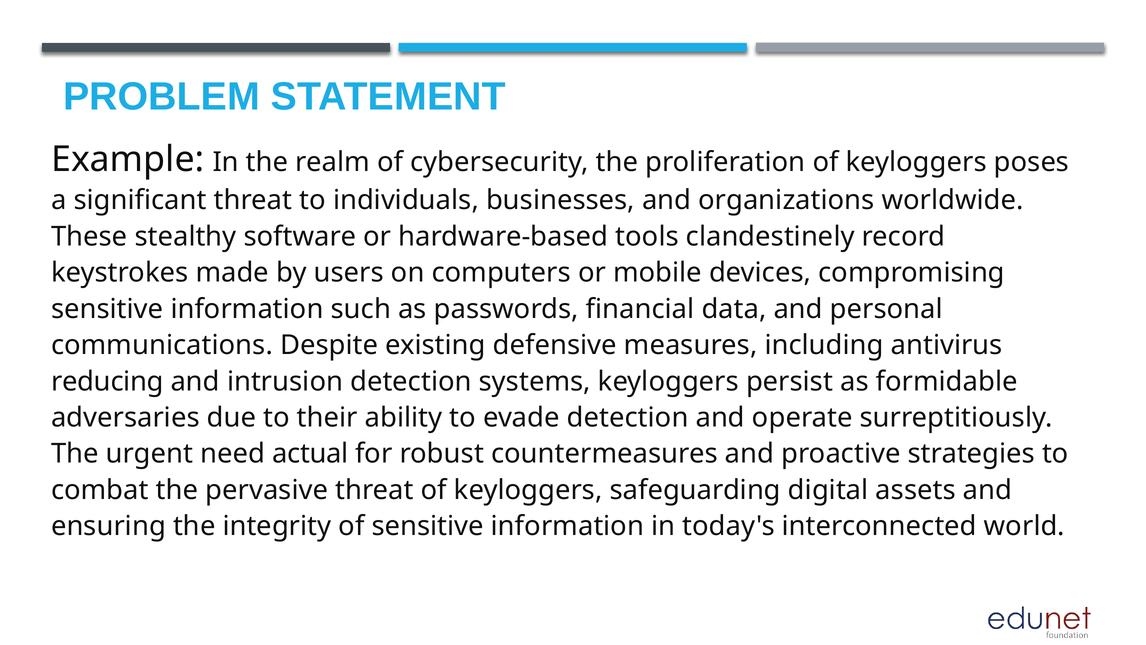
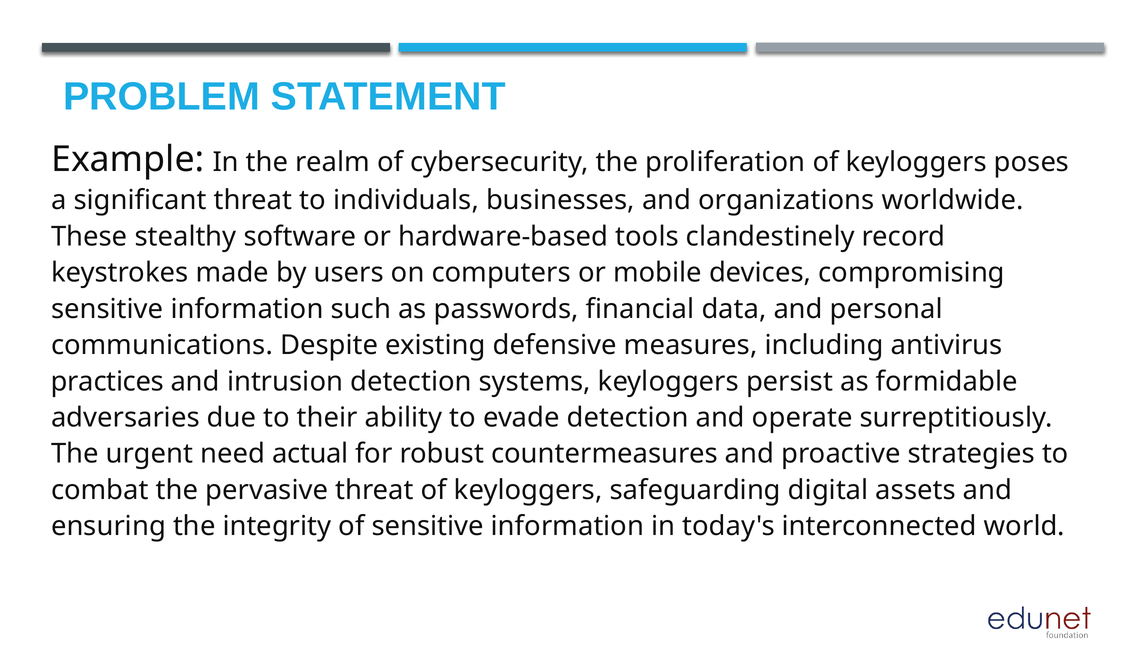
reducing: reducing -> practices
